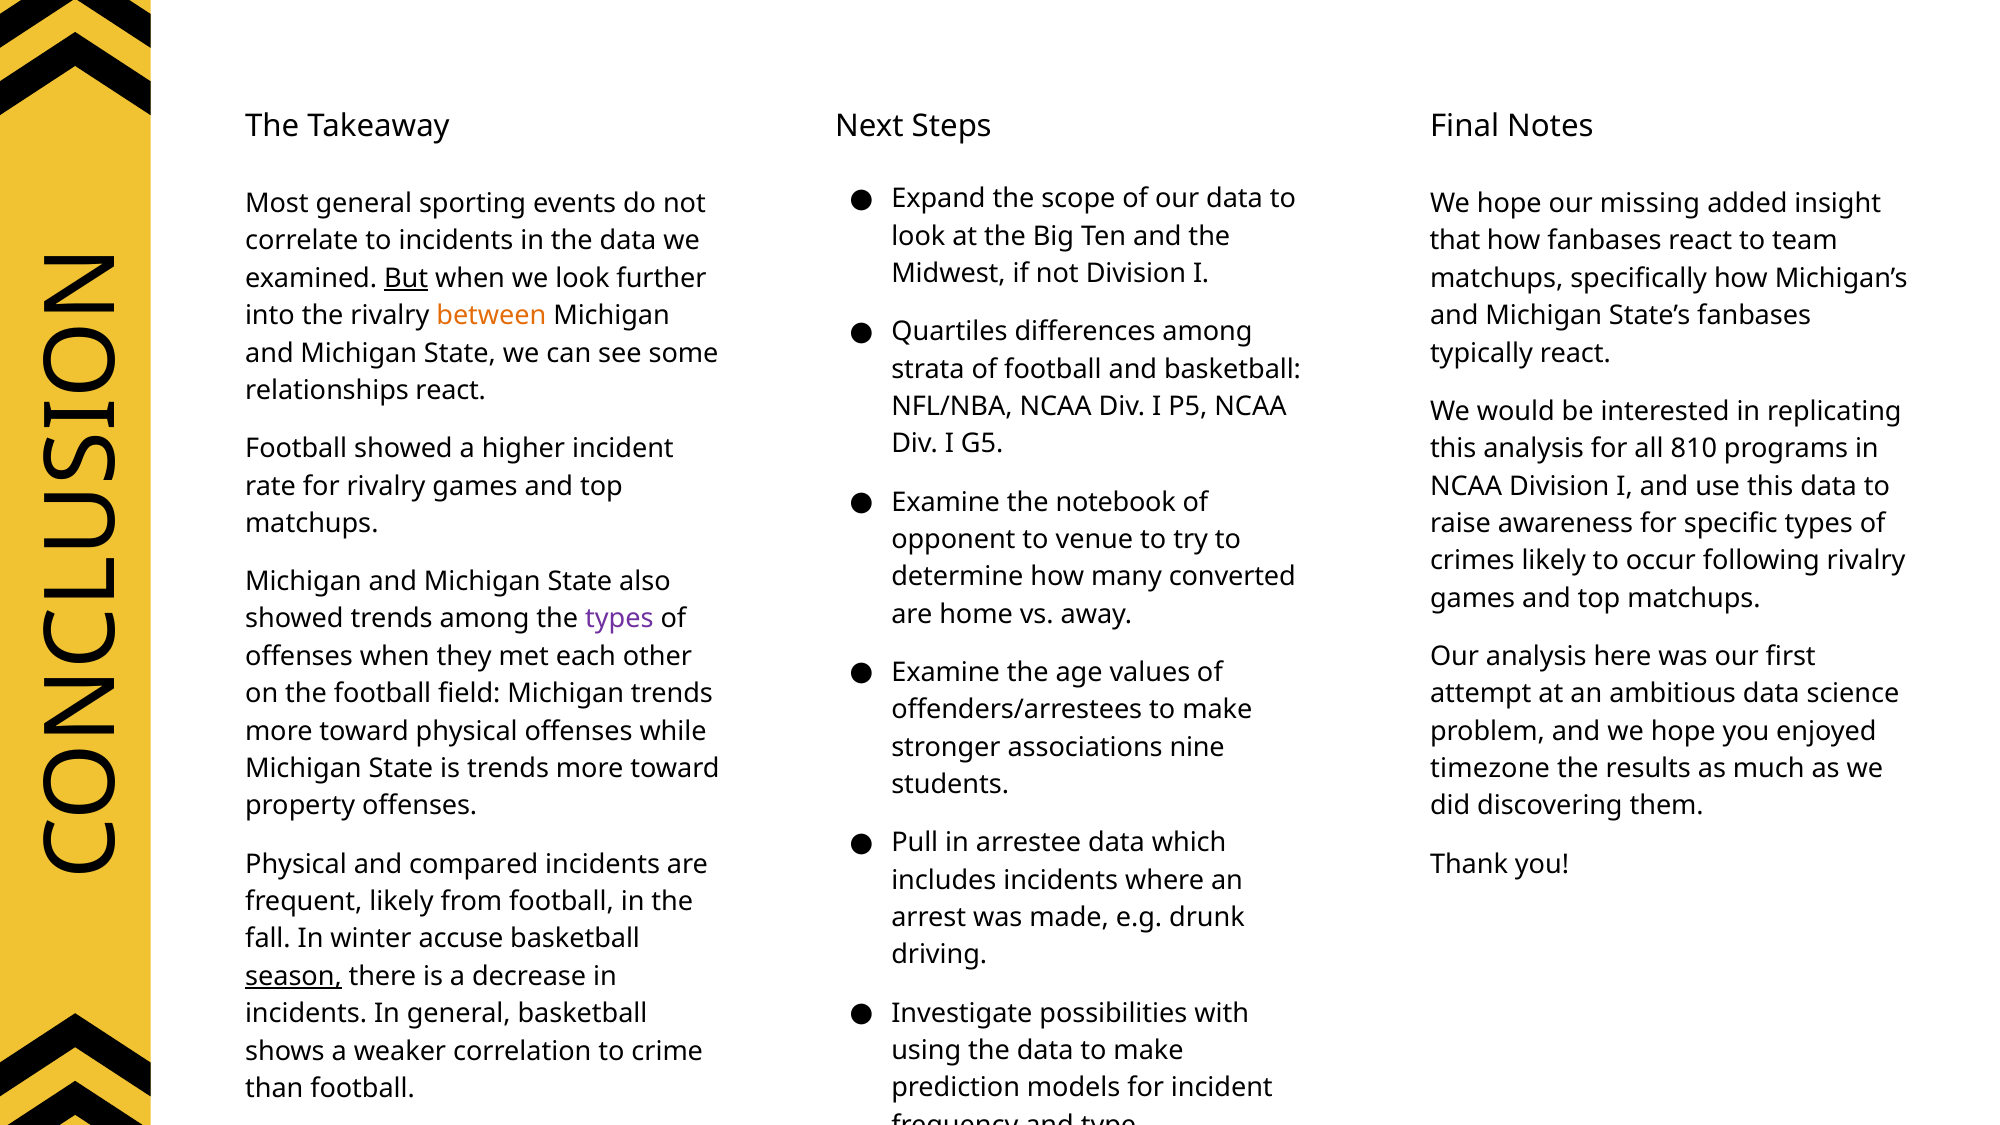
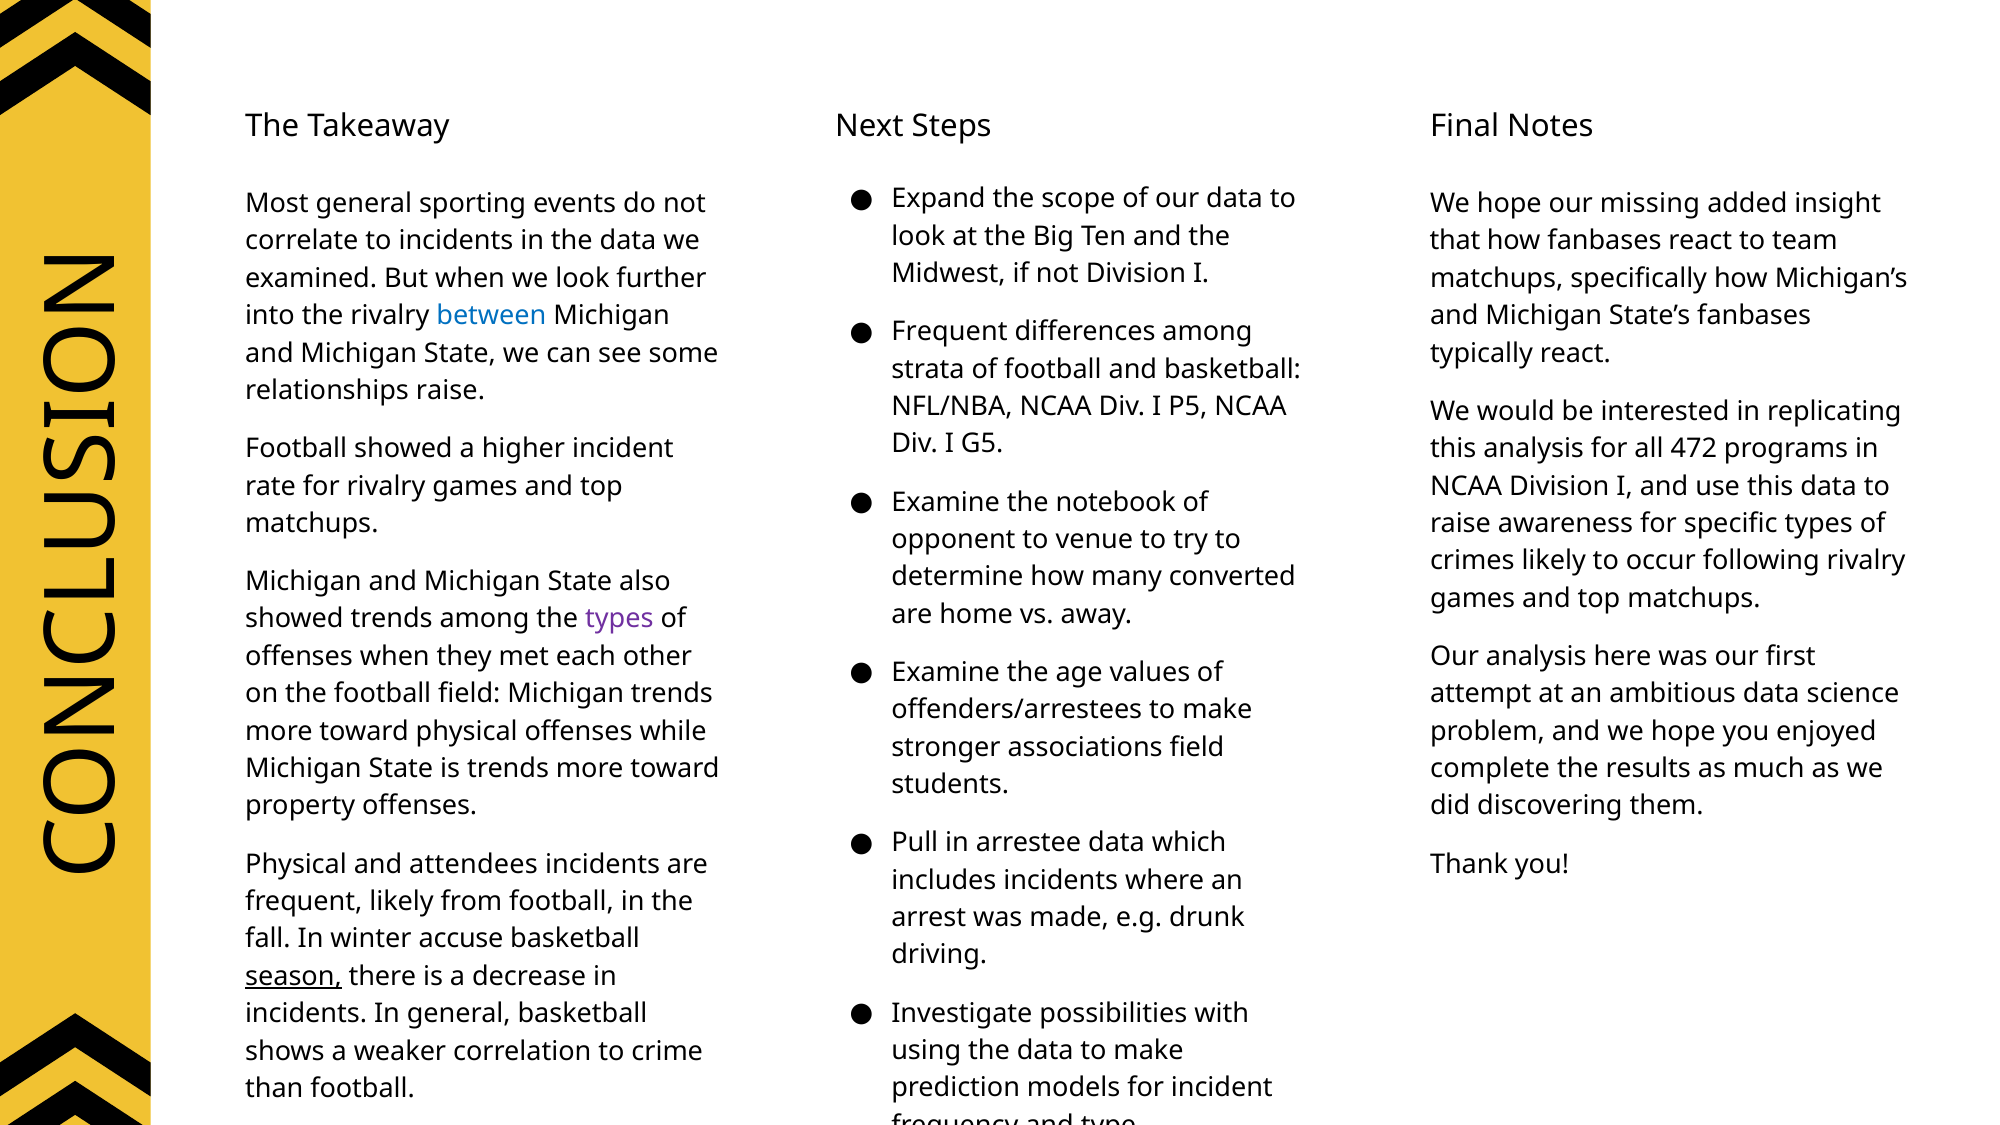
But underline: present -> none
between colour: orange -> blue
Quartiles at (950, 332): Quartiles -> Frequent
relationships react: react -> raise
810: 810 -> 472
associations nine: nine -> field
timezone: timezone -> complete
compared: compared -> attendees
